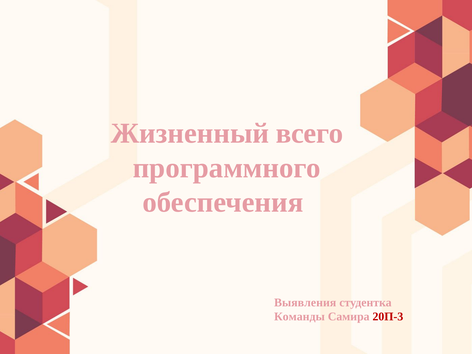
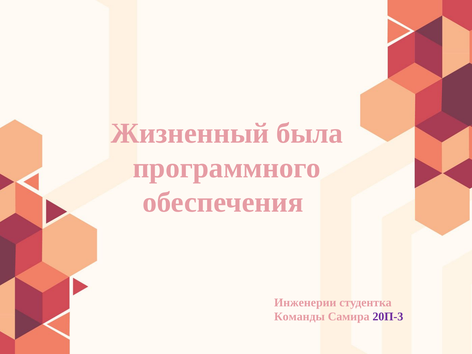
всего: всего -> была
Выявления: Выявления -> Инженерии
20П-3 colour: red -> purple
